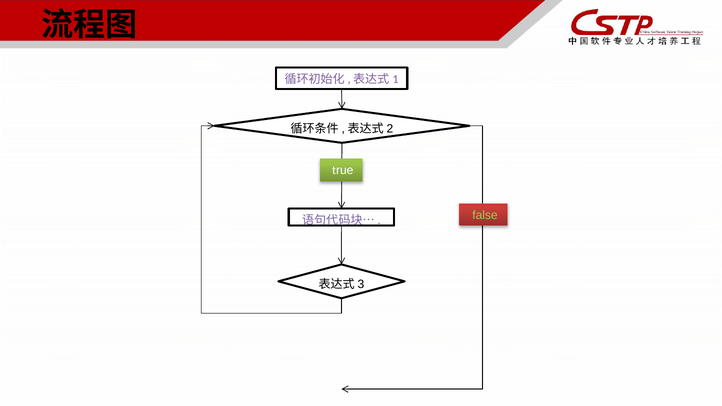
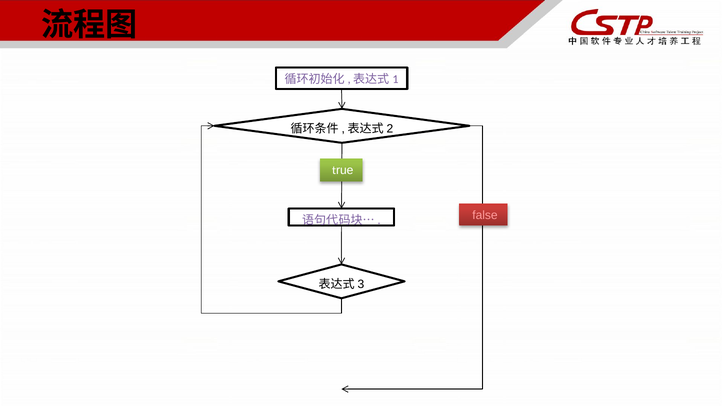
false colour: light green -> pink
